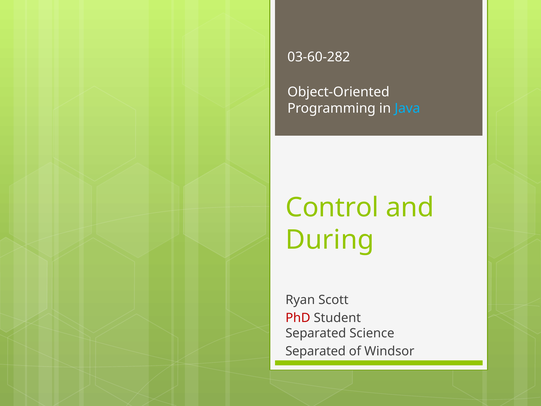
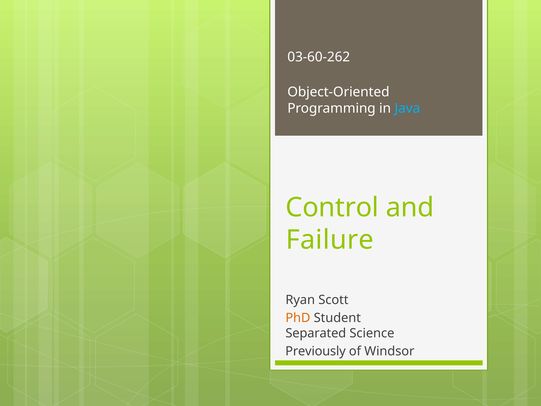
03-60-282: 03-60-282 -> 03-60-262
During: During -> Failure
PhD colour: red -> orange
Separated at (316, 351): Separated -> Previously
